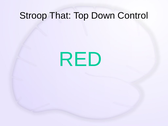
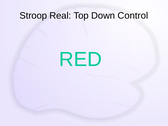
That: That -> Real
